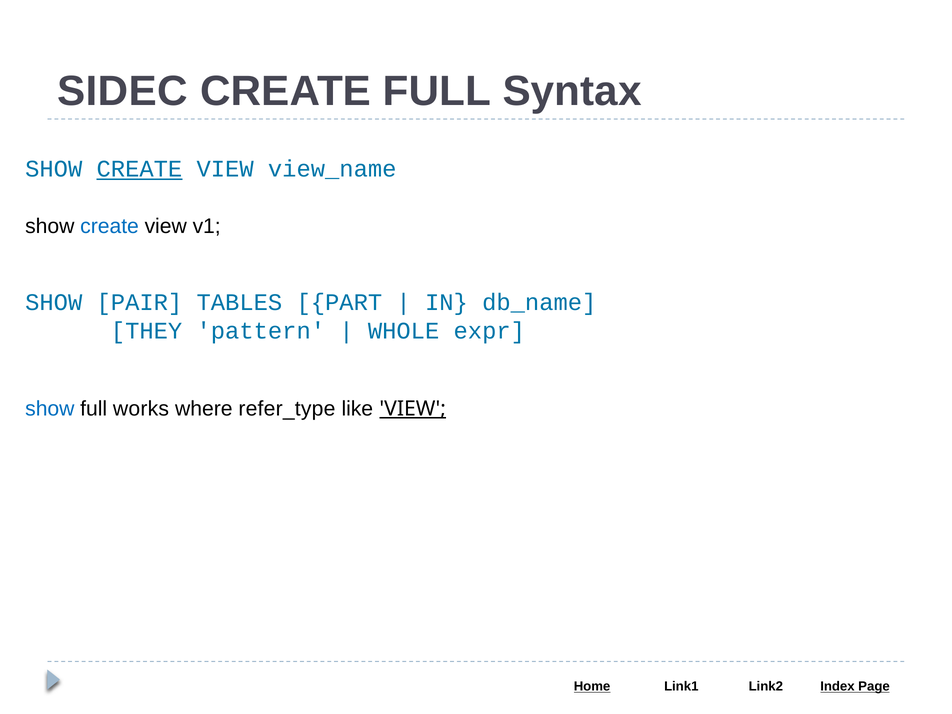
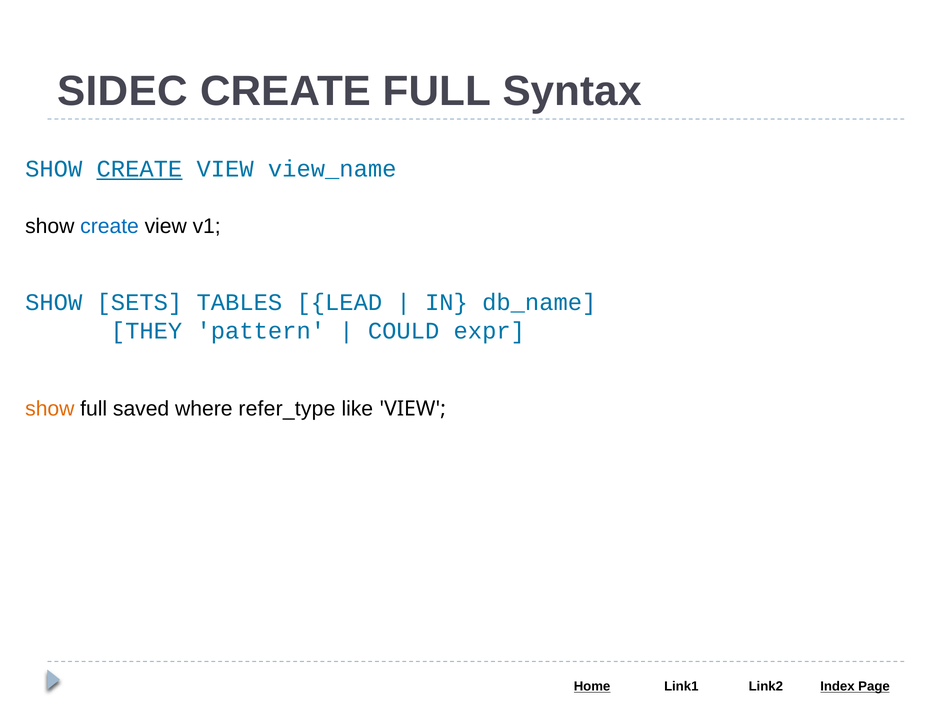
PAIR: PAIR -> SETS
PART: PART -> LEAD
WHOLE: WHOLE -> COULD
show at (50, 409) colour: blue -> orange
works: works -> saved
VIEW at (413, 409) underline: present -> none
